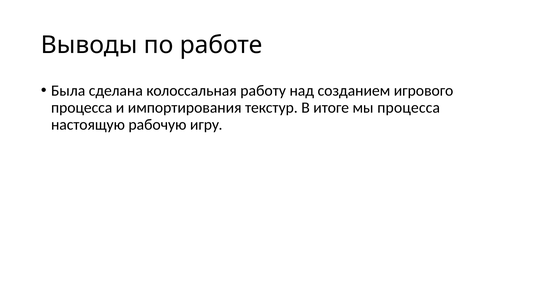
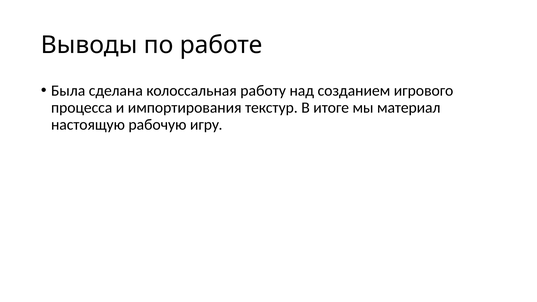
мы процесса: процесса -> материал
